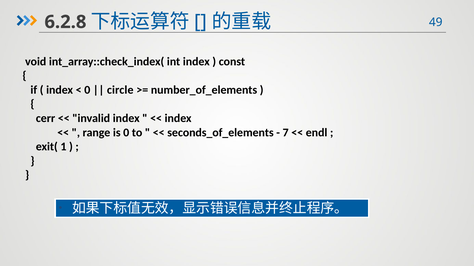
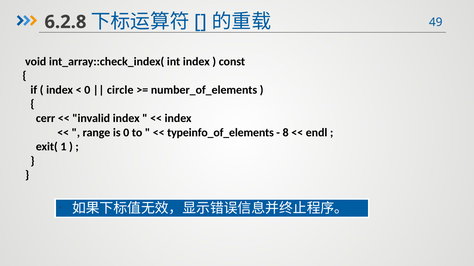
seconds_of_elements: seconds_of_elements -> typeinfo_of_elements
7: 7 -> 8
